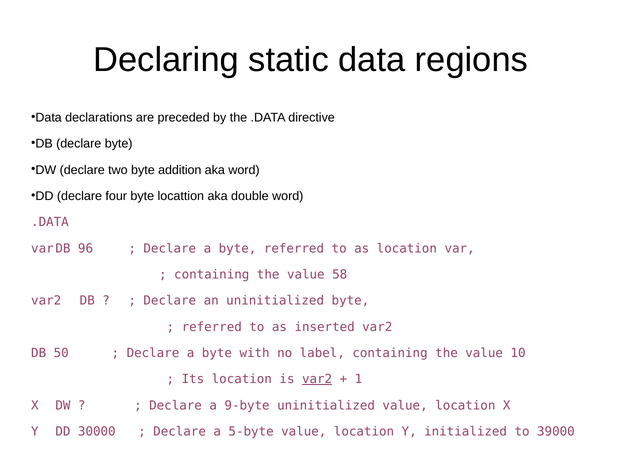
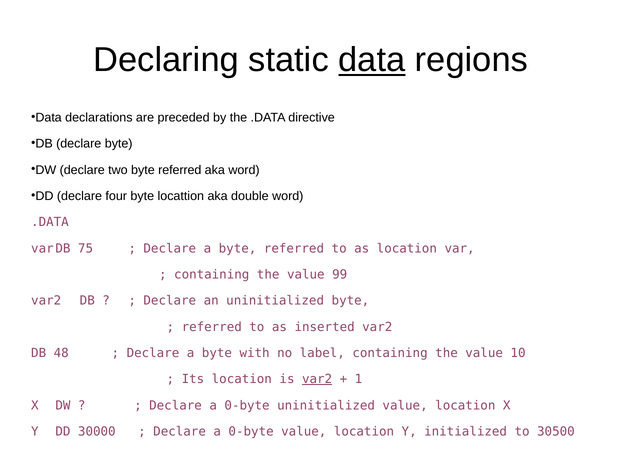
data at (372, 60) underline: none -> present
two byte addition: addition -> referred
96: 96 -> 75
58: 58 -> 99
50: 50 -> 48
9-byte at (247, 405): 9-byte -> 0-byte
5-byte at (251, 431): 5-byte -> 0-byte
39000: 39000 -> 30500
